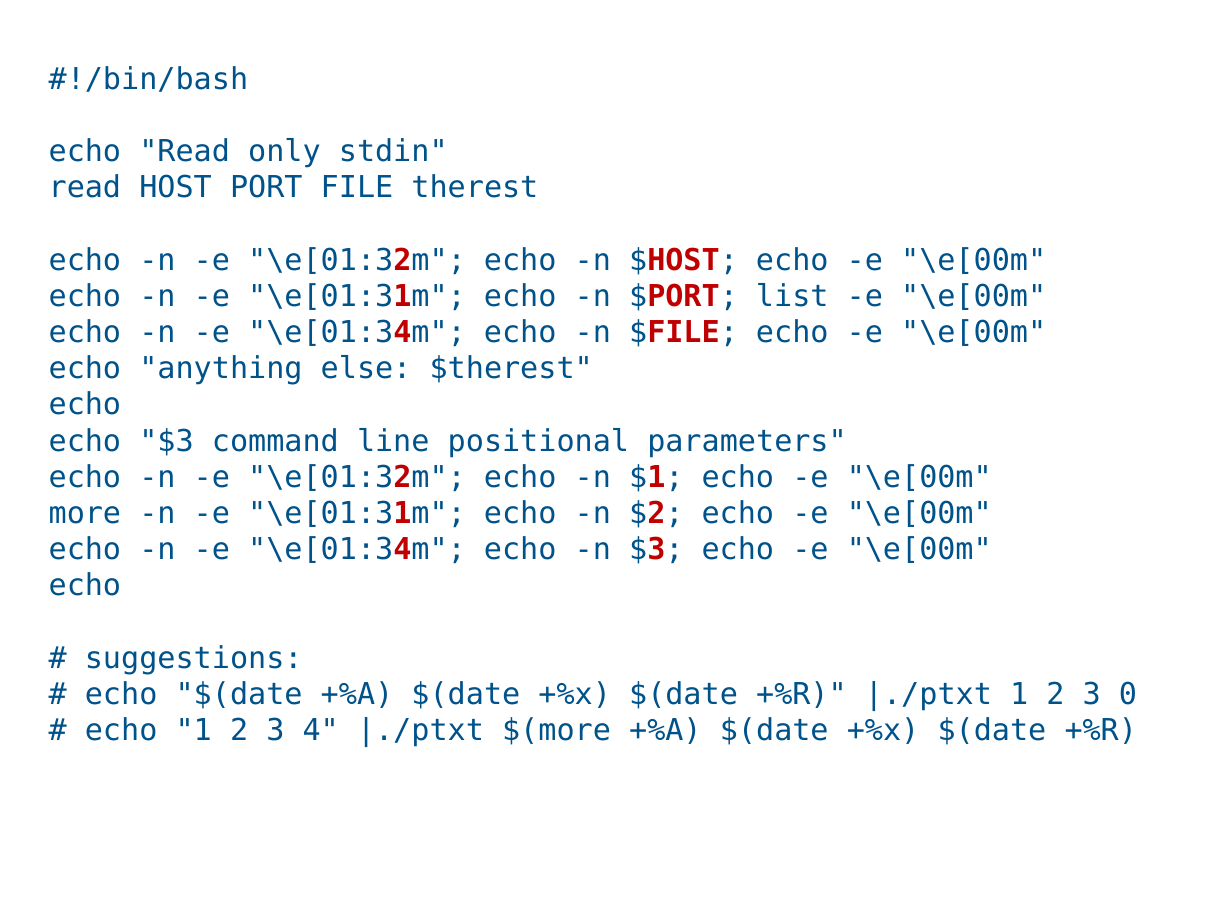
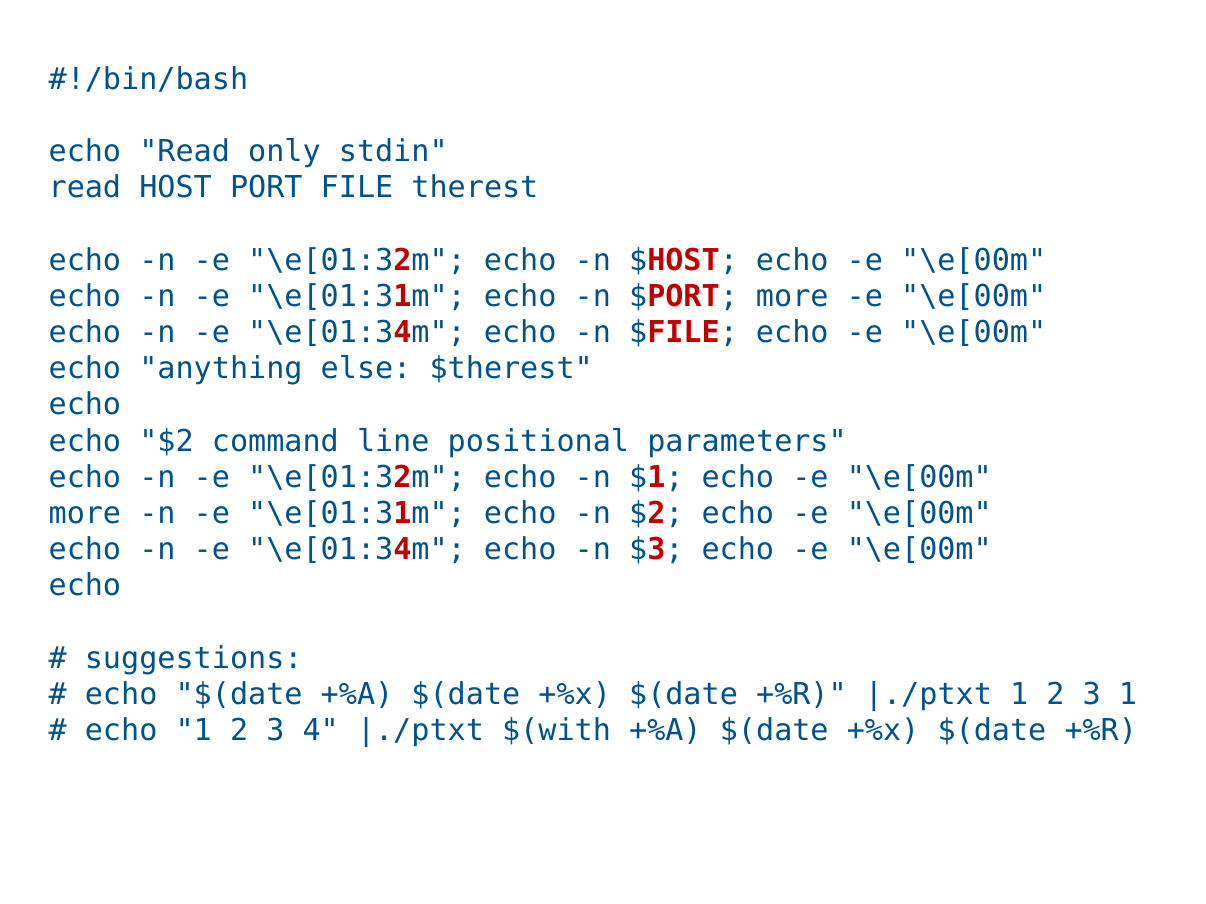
$PORT list: list -> more
echo $3: $3 -> $2
3 0: 0 -> 1
$(more: $(more -> $(with
